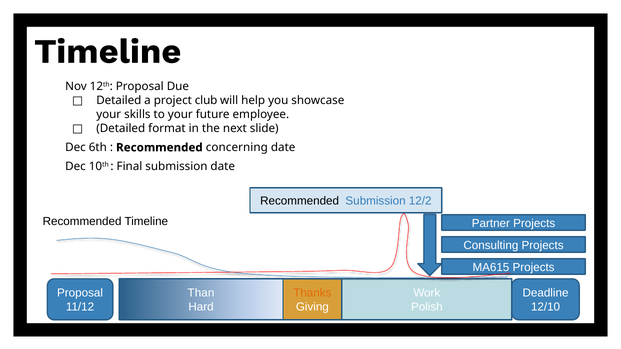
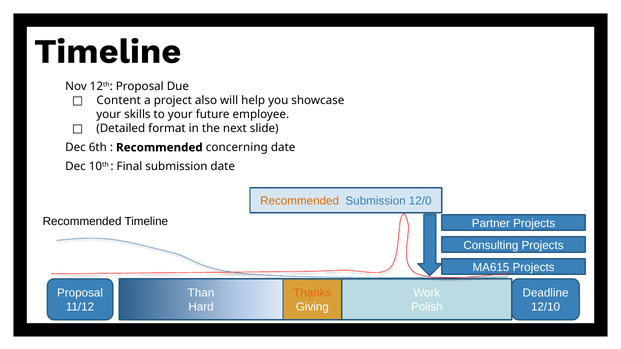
Detailed at (119, 101): Detailed -> Content
club: club -> also
Recommended at (300, 201) colour: black -> orange
12/2: 12/2 -> 12/0
